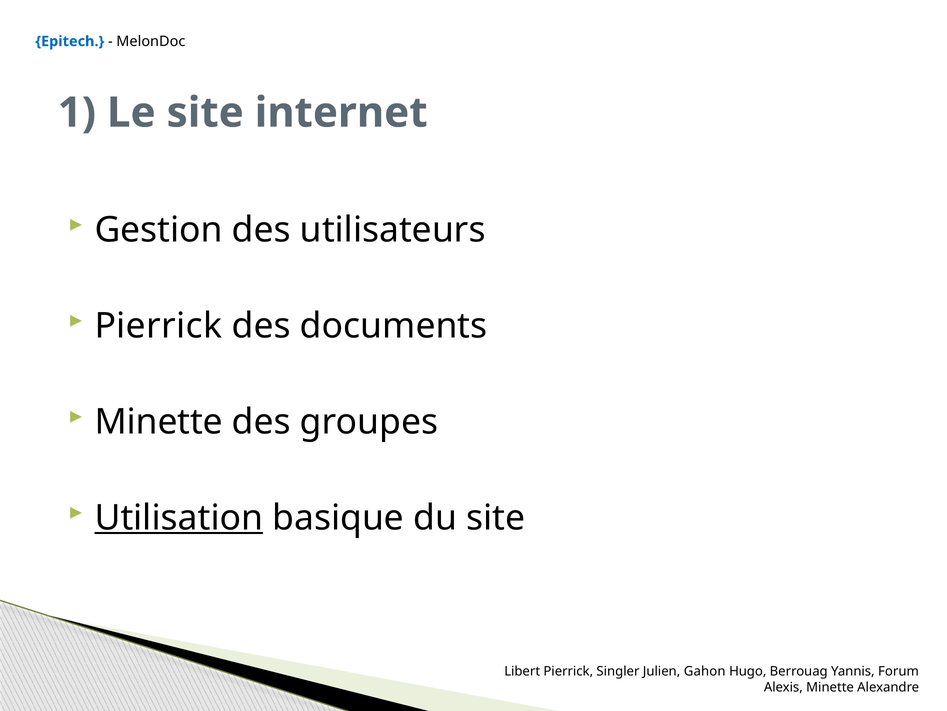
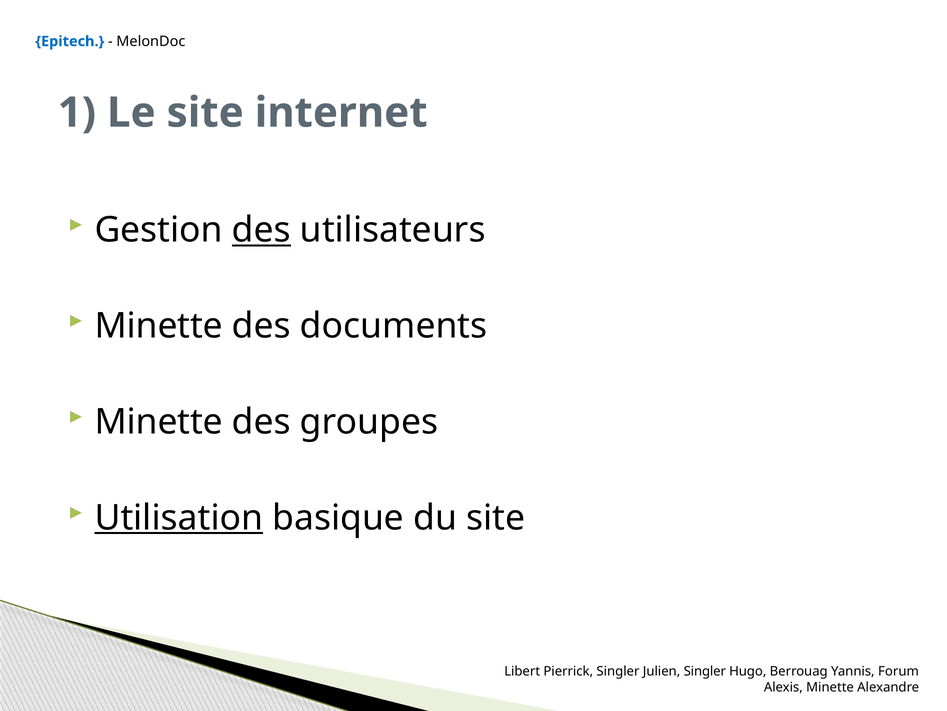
des at (261, 230) underline: none -> present
Pierrick at (158, 326): Pierrick -> Minette
Julien Gahon: Gahon -> Singler
